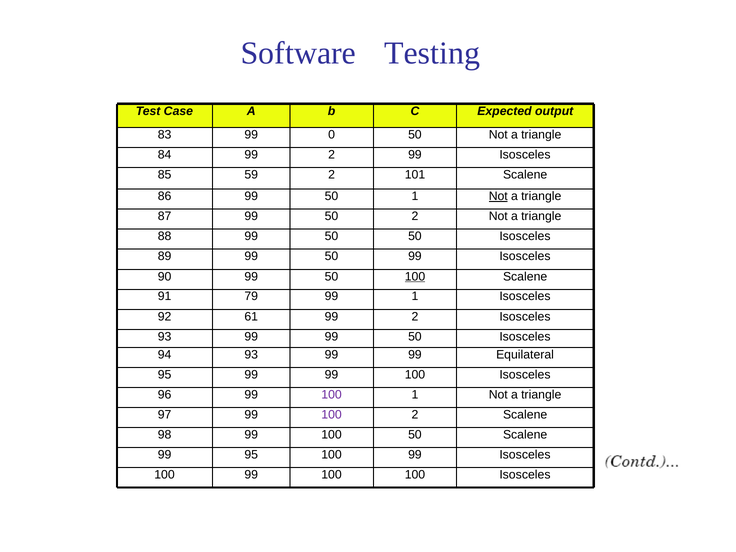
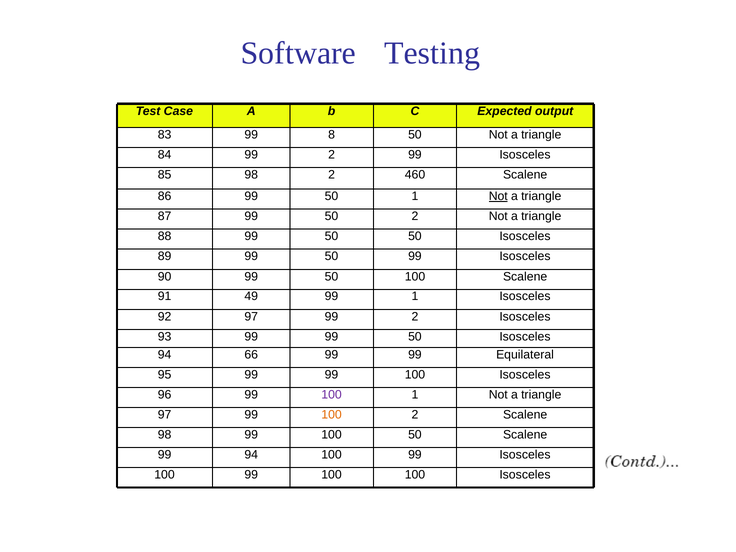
0: 0 -> 8
85 59: 59 -> 98
101: 101 -> 460
100 at (415, 277) underline: present -> none
79: 79 -> 49
92 61: 61 -> 97
94 93: 93 -> 66
100 at (332, 415) colour: purple -> orange
99 95: 95 -> 94
